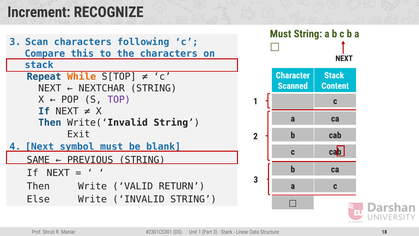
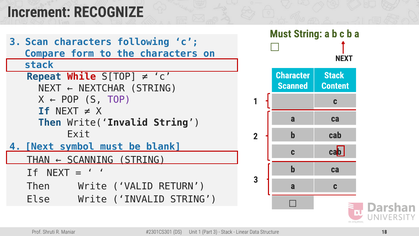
this: this -> form
While colour: orange -> red
SAME: SAME -> THAN
PREVIOUS: PREVIOUS -> SCANNING
